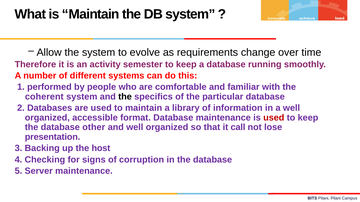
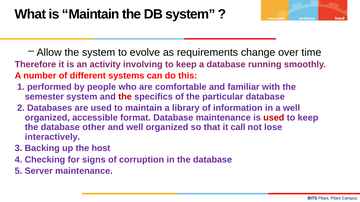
semester: semester -> involving
coherent: coherent -> semester
the at (125, 97) colour: black -> red
presentation: presentation -> interactively
